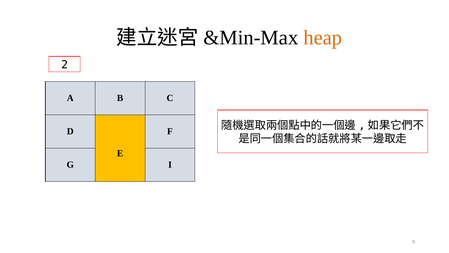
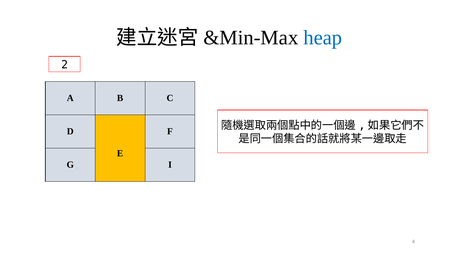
heap colour: orange -> blue
